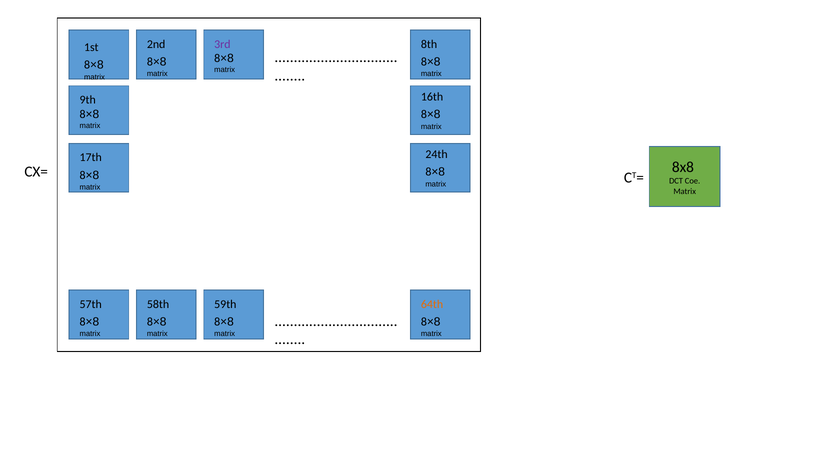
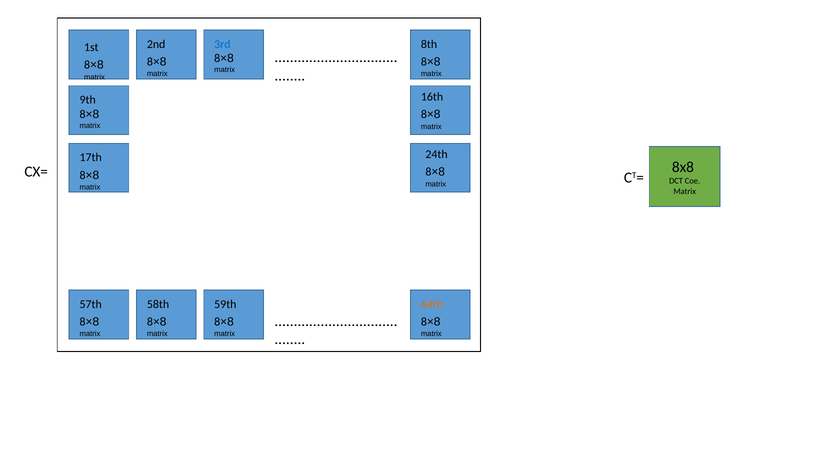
3rd colour: purple -> blue
